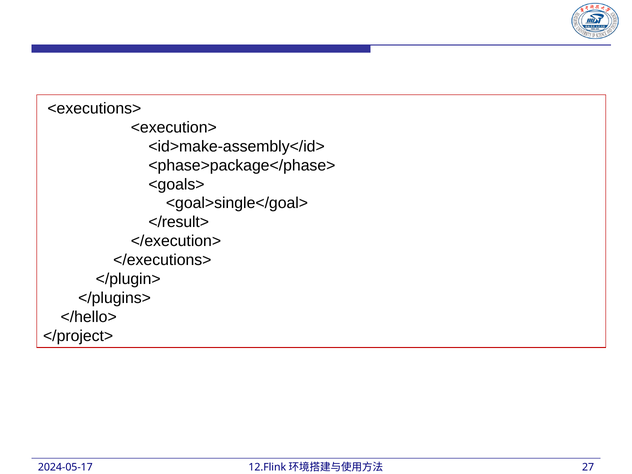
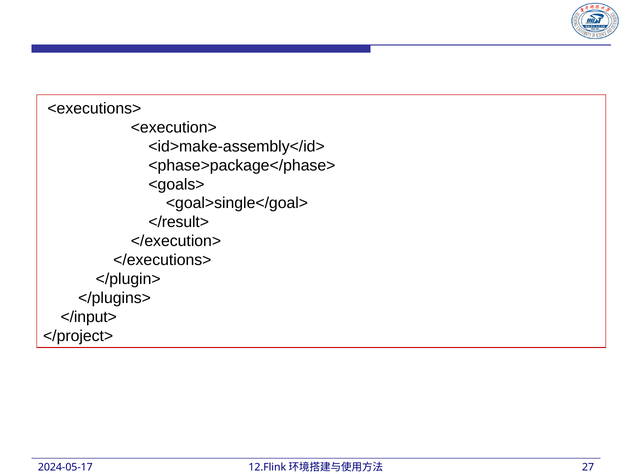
</hello>: </hello> -> </input>
